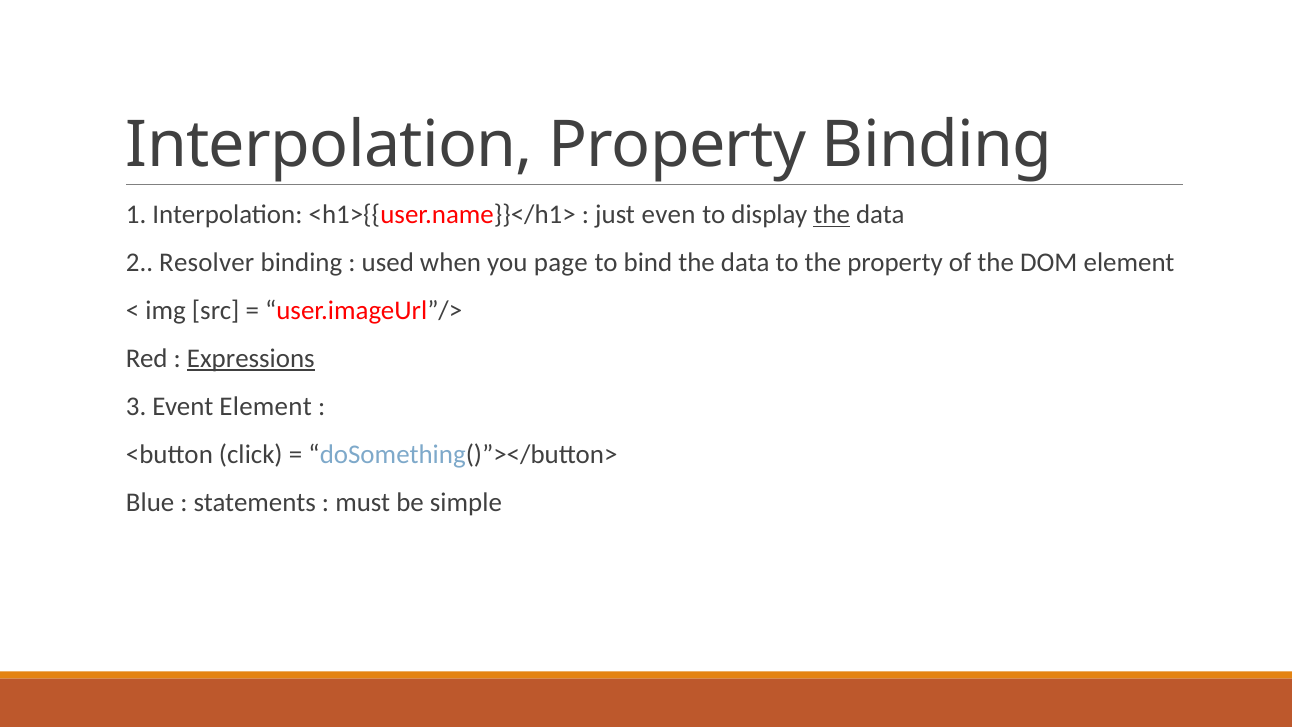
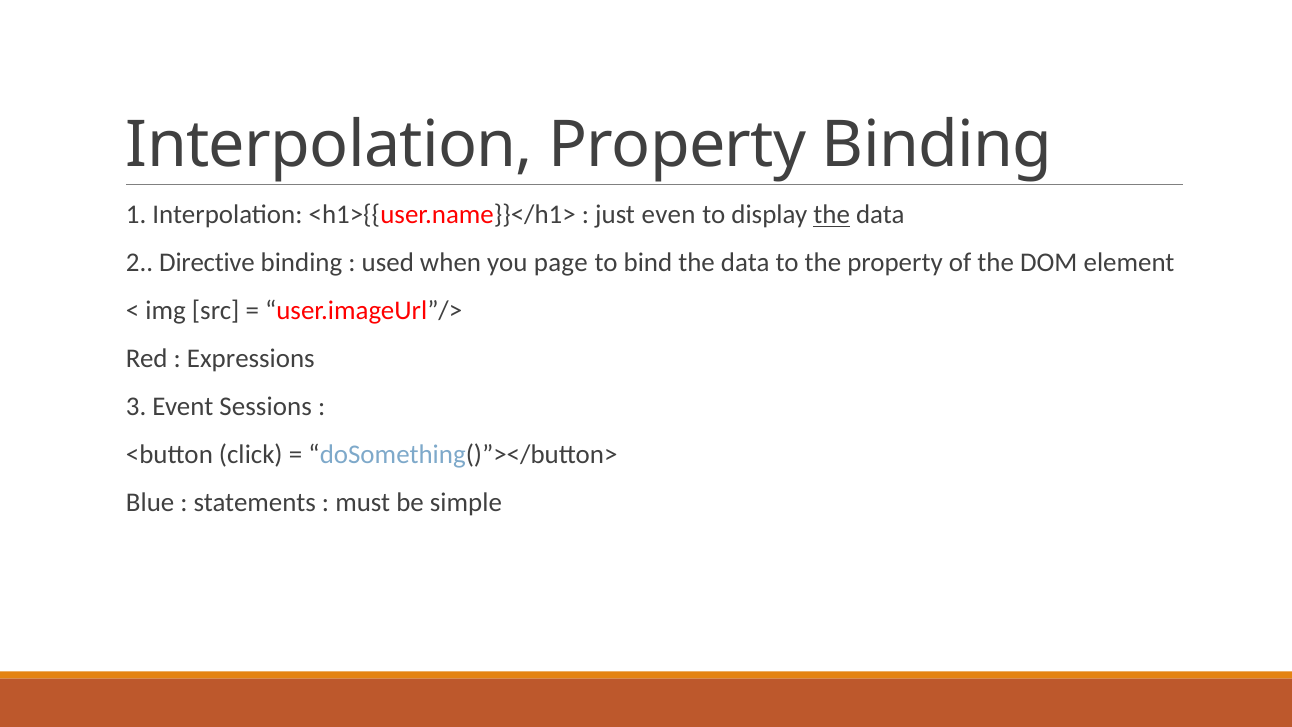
Resolver: Resolver -> Directive
Expressions underline: present -> none
Event Element: Element -> Sessions
